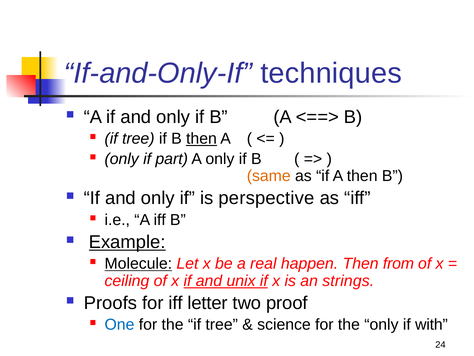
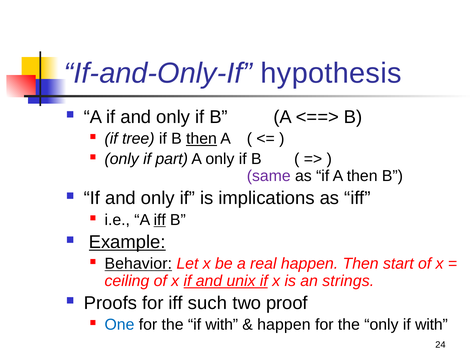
techniques: techniques -> hypothesis
same colour: orange -> purple
perspective: perspective -> implications
iff at (160, 220) underline: none -> present
Molecule: Molecule -> Behavior
from: from -> start
letter: letter -> such
the if tree: tree -> with
science at (284, 324): science -> happen
